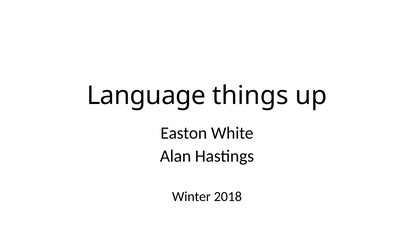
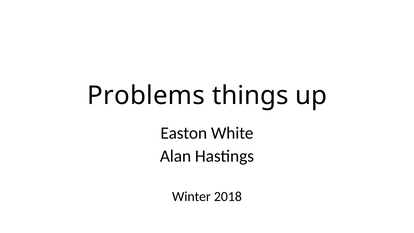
Language: Language -> Problems
